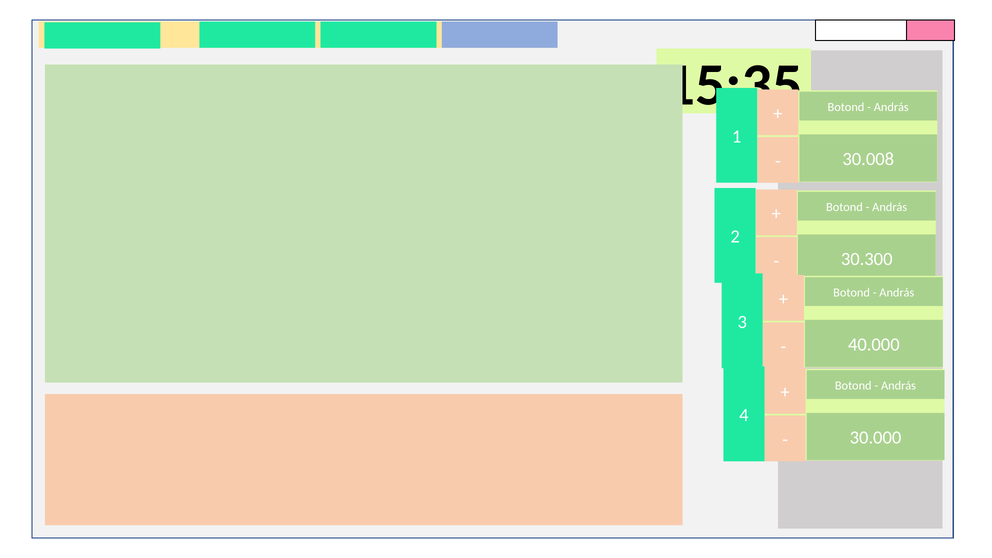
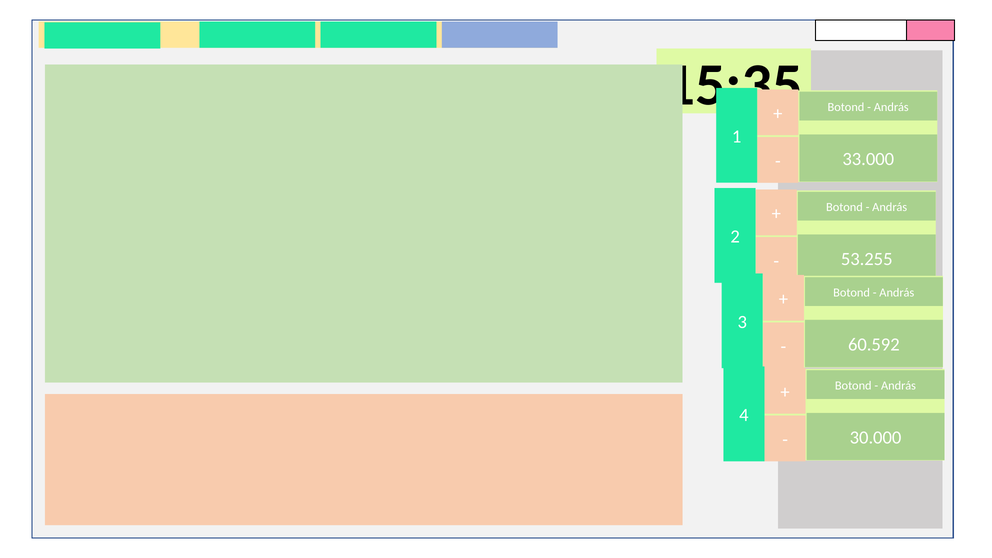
30.008: 30.008 -> 33.000
30.300: 30.300 -> 53.255
40.000: 40.000 -> 60.592
